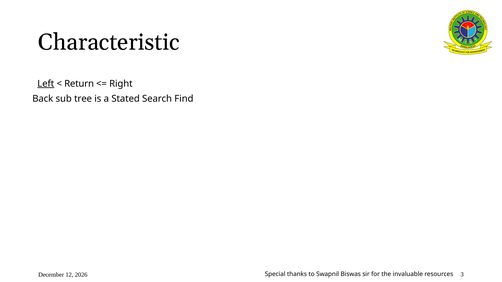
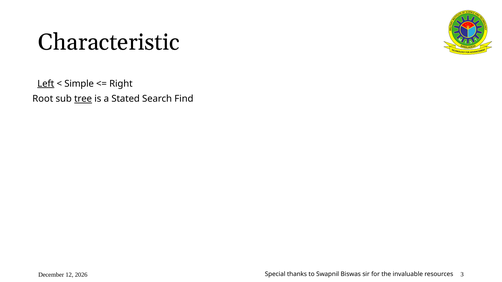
Return: Return -> Simple
Back: Back -> Root
tree underline: none -> present
